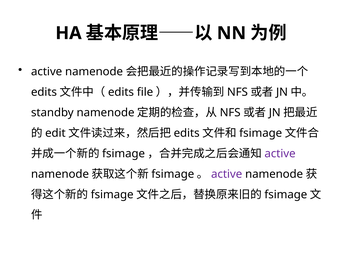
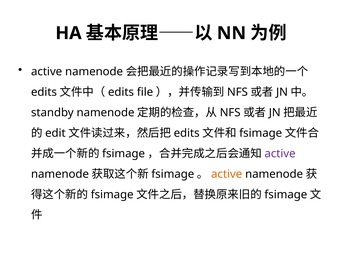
active at (227, 174) colour: purple -> orange
